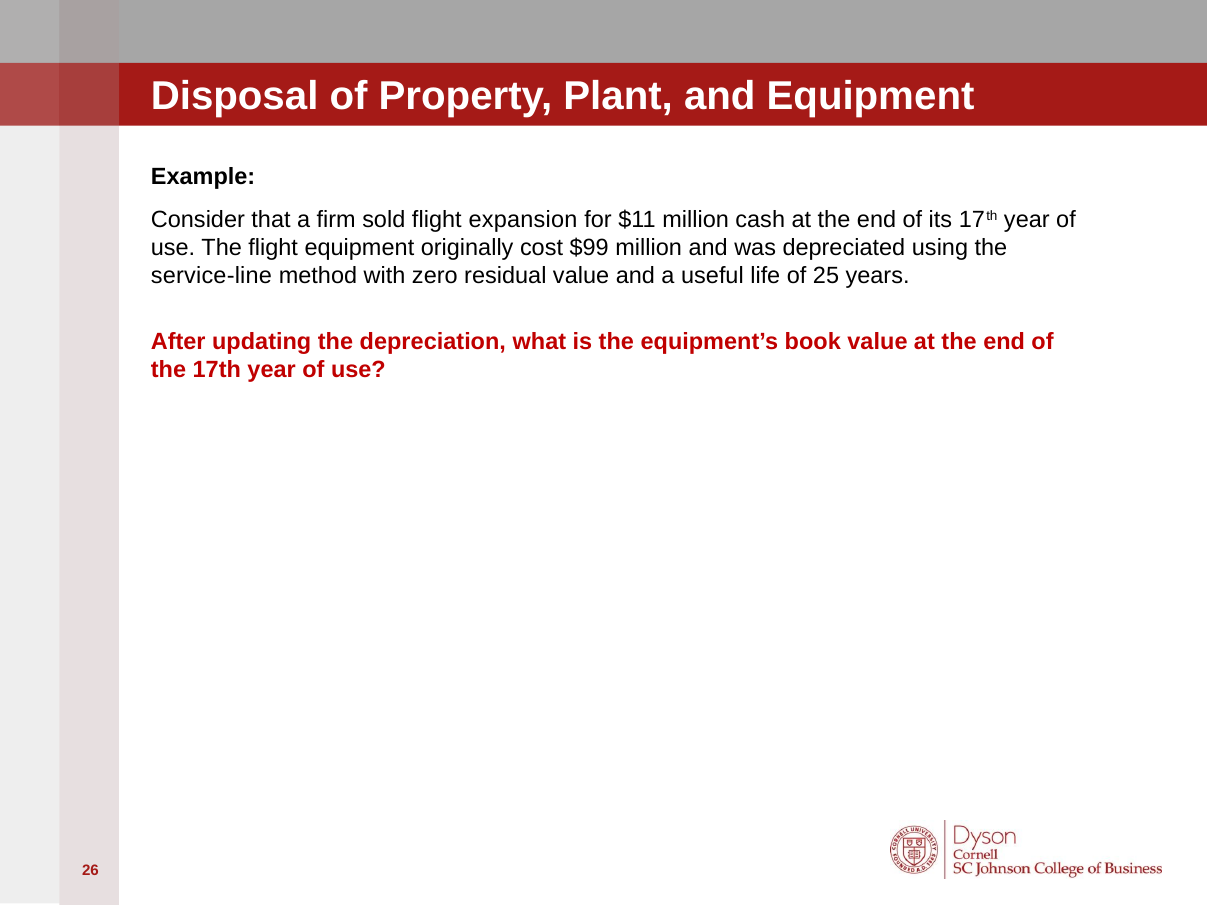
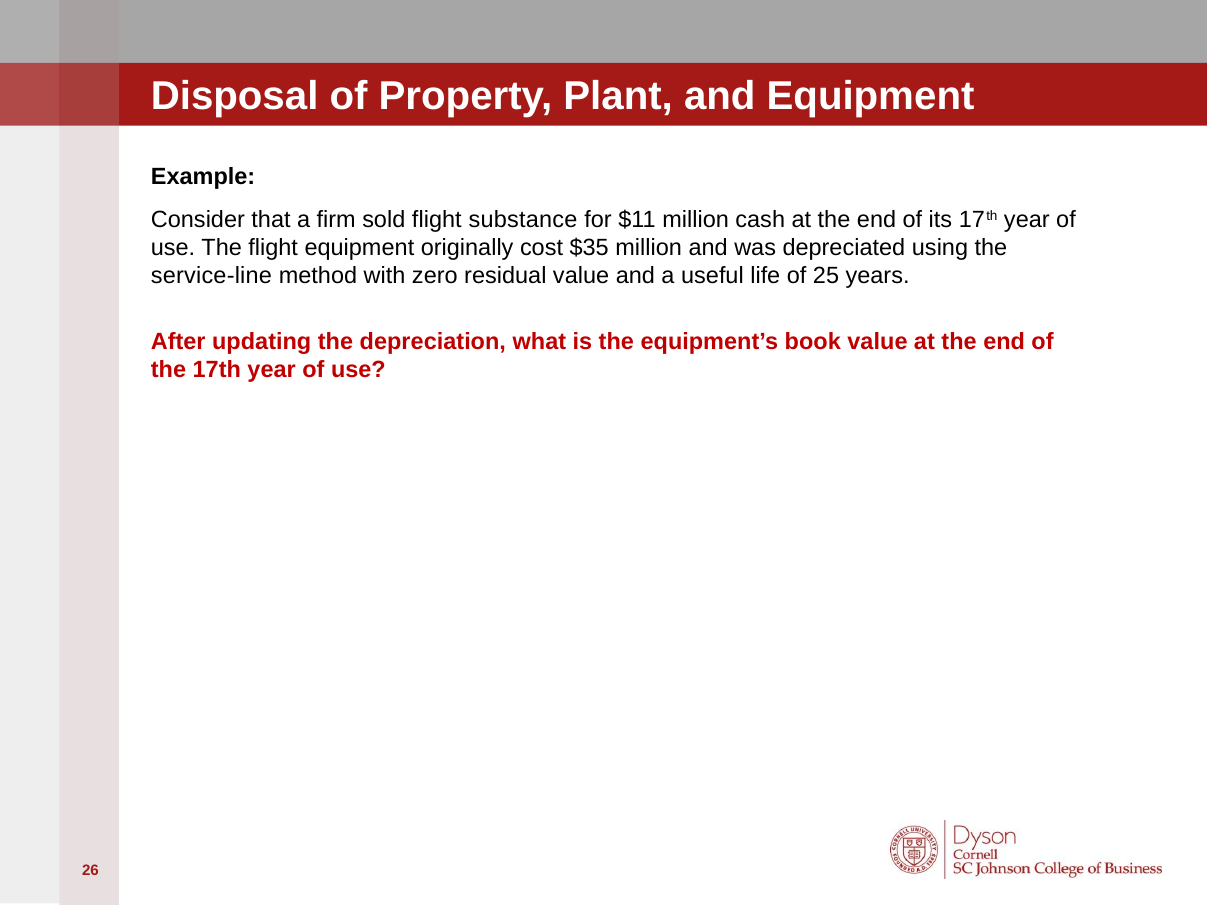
expansion: expansion -> substance
$99: $99 -> $35
